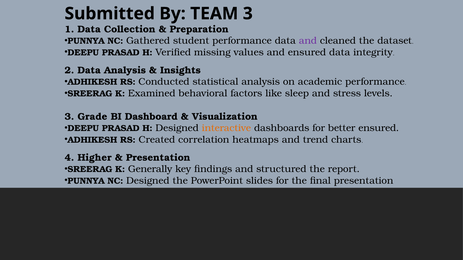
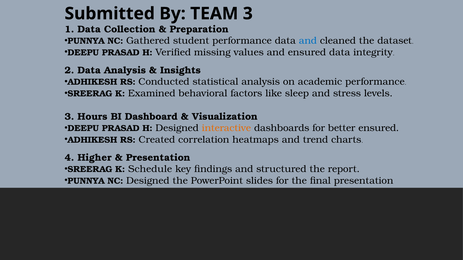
and at (308, 41) colour: purple -> blue
Grade: Grade -> Hours
Generally: Generally -> Schedule
